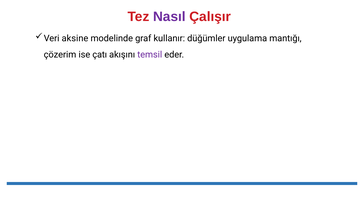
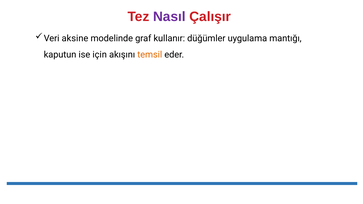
çözerim: çözerim -> kaputun
çatı: çatı -> için
temsil colour: purple -> orange
